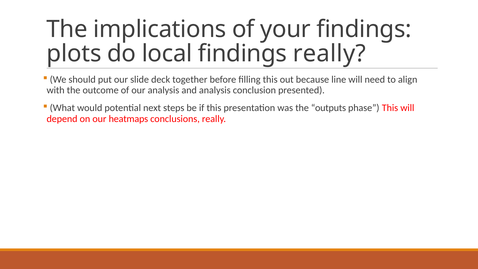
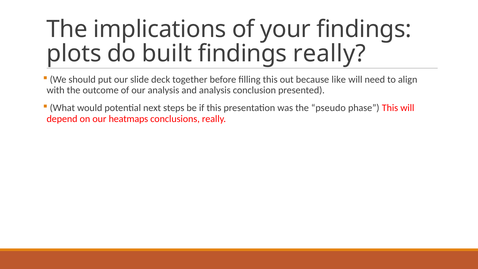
local: local -> built
line: line -> like
outputs: outputs -> pseudo
